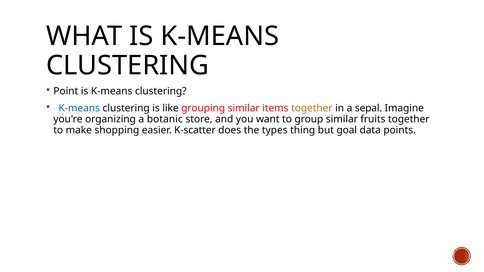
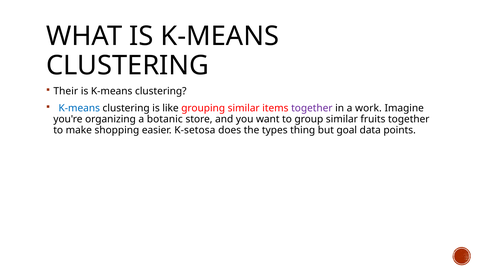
Point: Point -> Their
together at (312, 108) colour: orange -> purple
sepal: sepal -> work
K-scatter: K-scatter -> K-setosa
